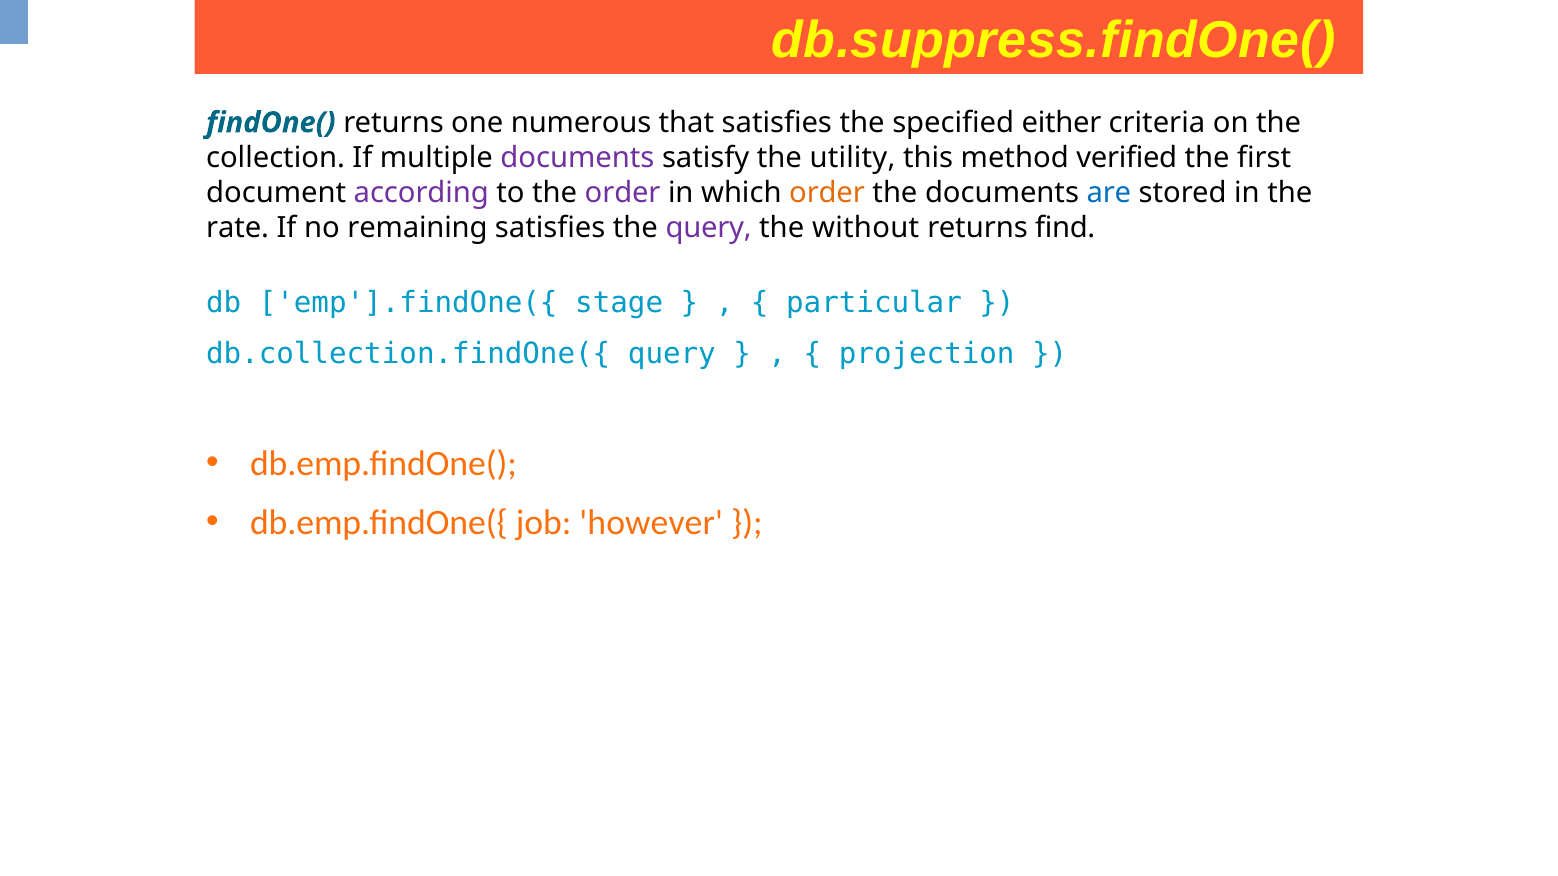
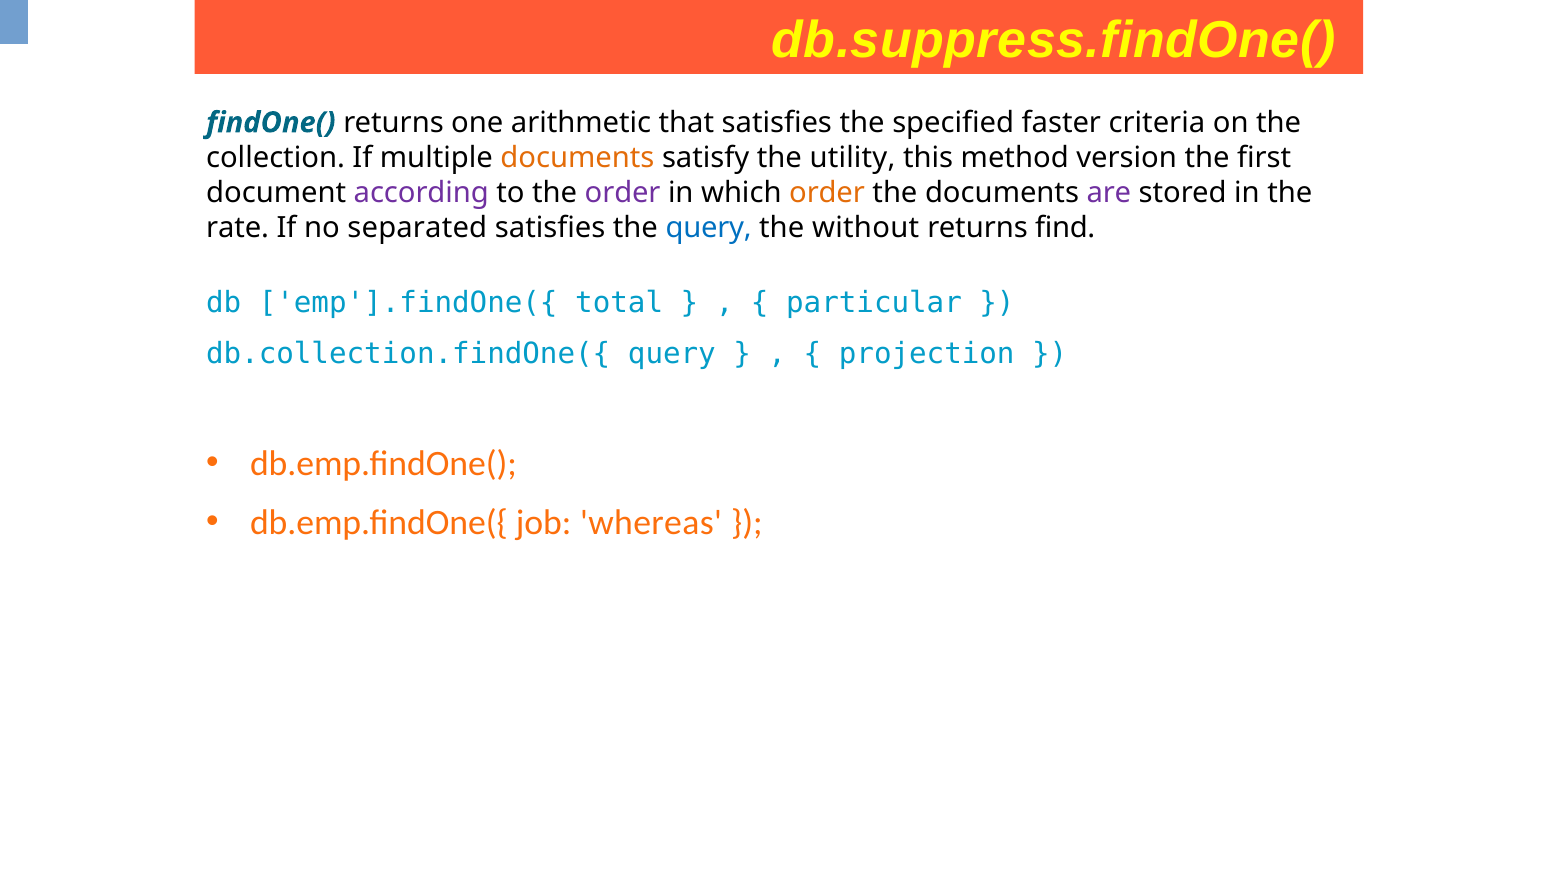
numerous: numerous -> arithmetic
either: either -> faster
documents at (577, 158) colour: purple -> orange
verified: verified -> version
are colour: blue -> purple
remaining: remaining -> separated
query at (709, 228) colour: purple -> blue
stage: stage -> total
however: however -> whereas
